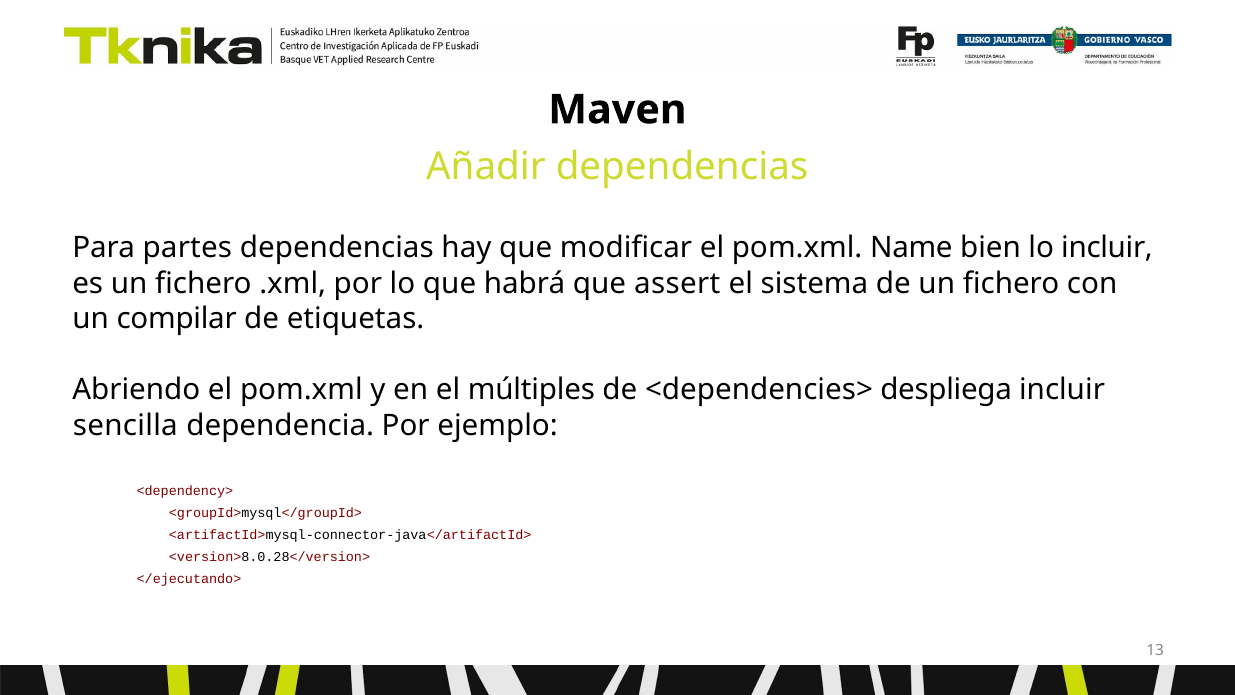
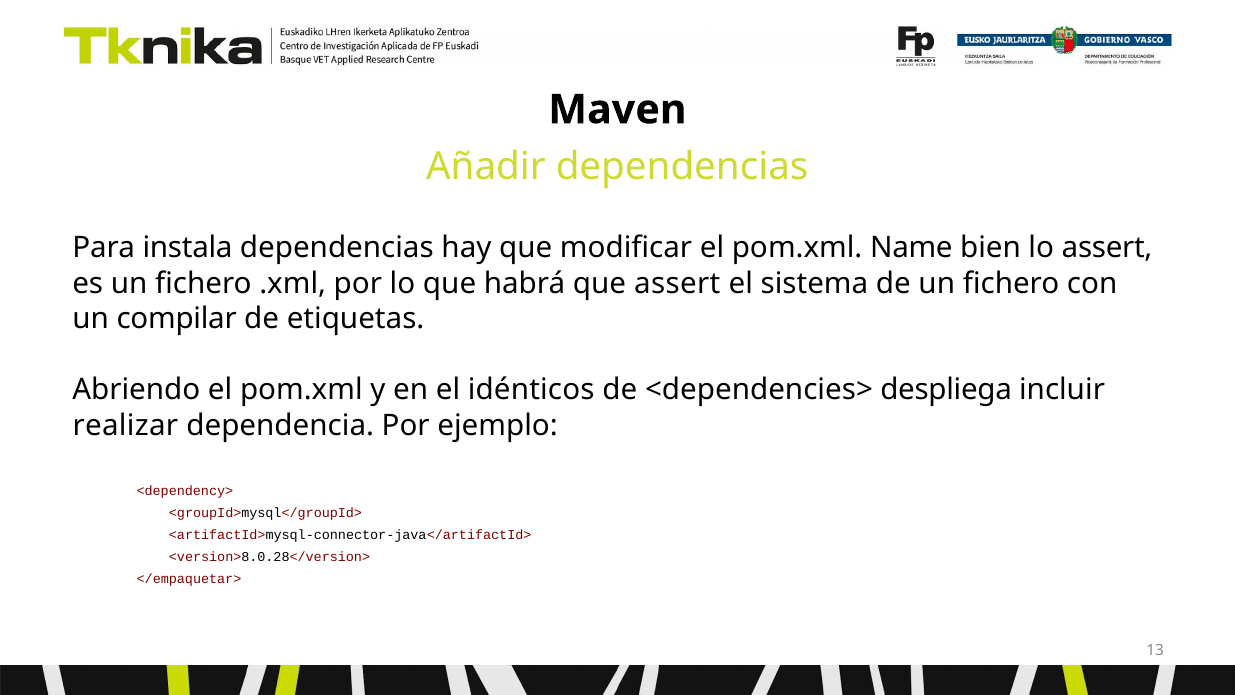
partes: partes -> instala
lo incluir: incluir -> assert
múltiples: múltiples -> idénticos
sencilla: sencilla -> realizar
</ejecutando>: </ejecutando> -> </empaquetar>
